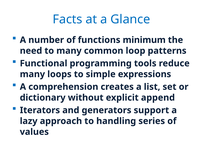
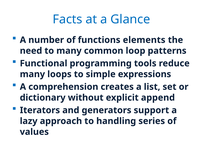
minimum: minimum -> elements
